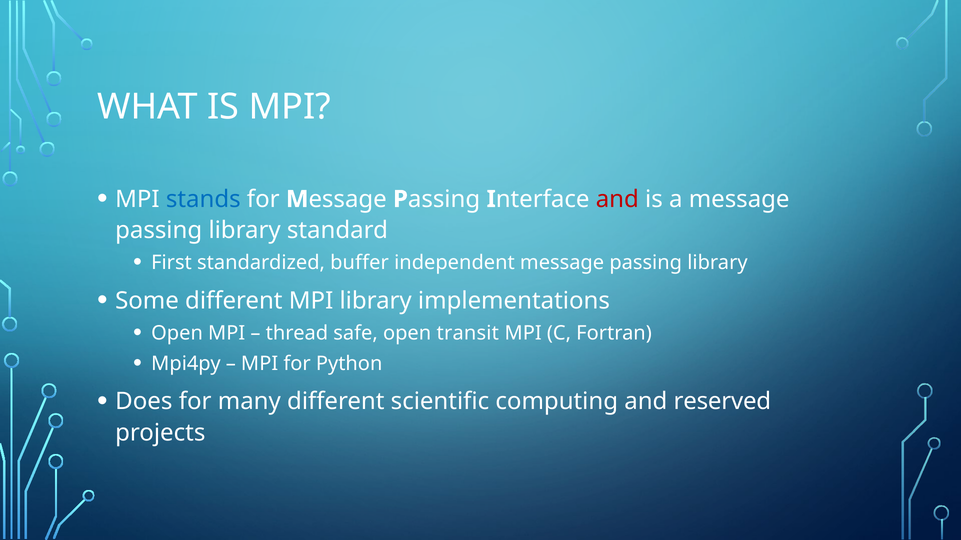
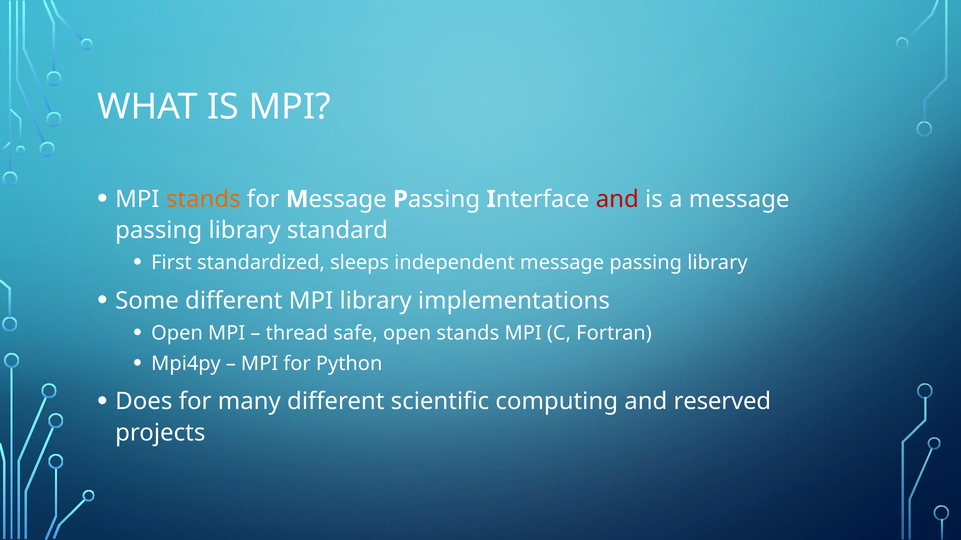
stands at (203, 199) colour: blue -> orange
buffer: buffer -> sleeps
open transit: transit -> stands
